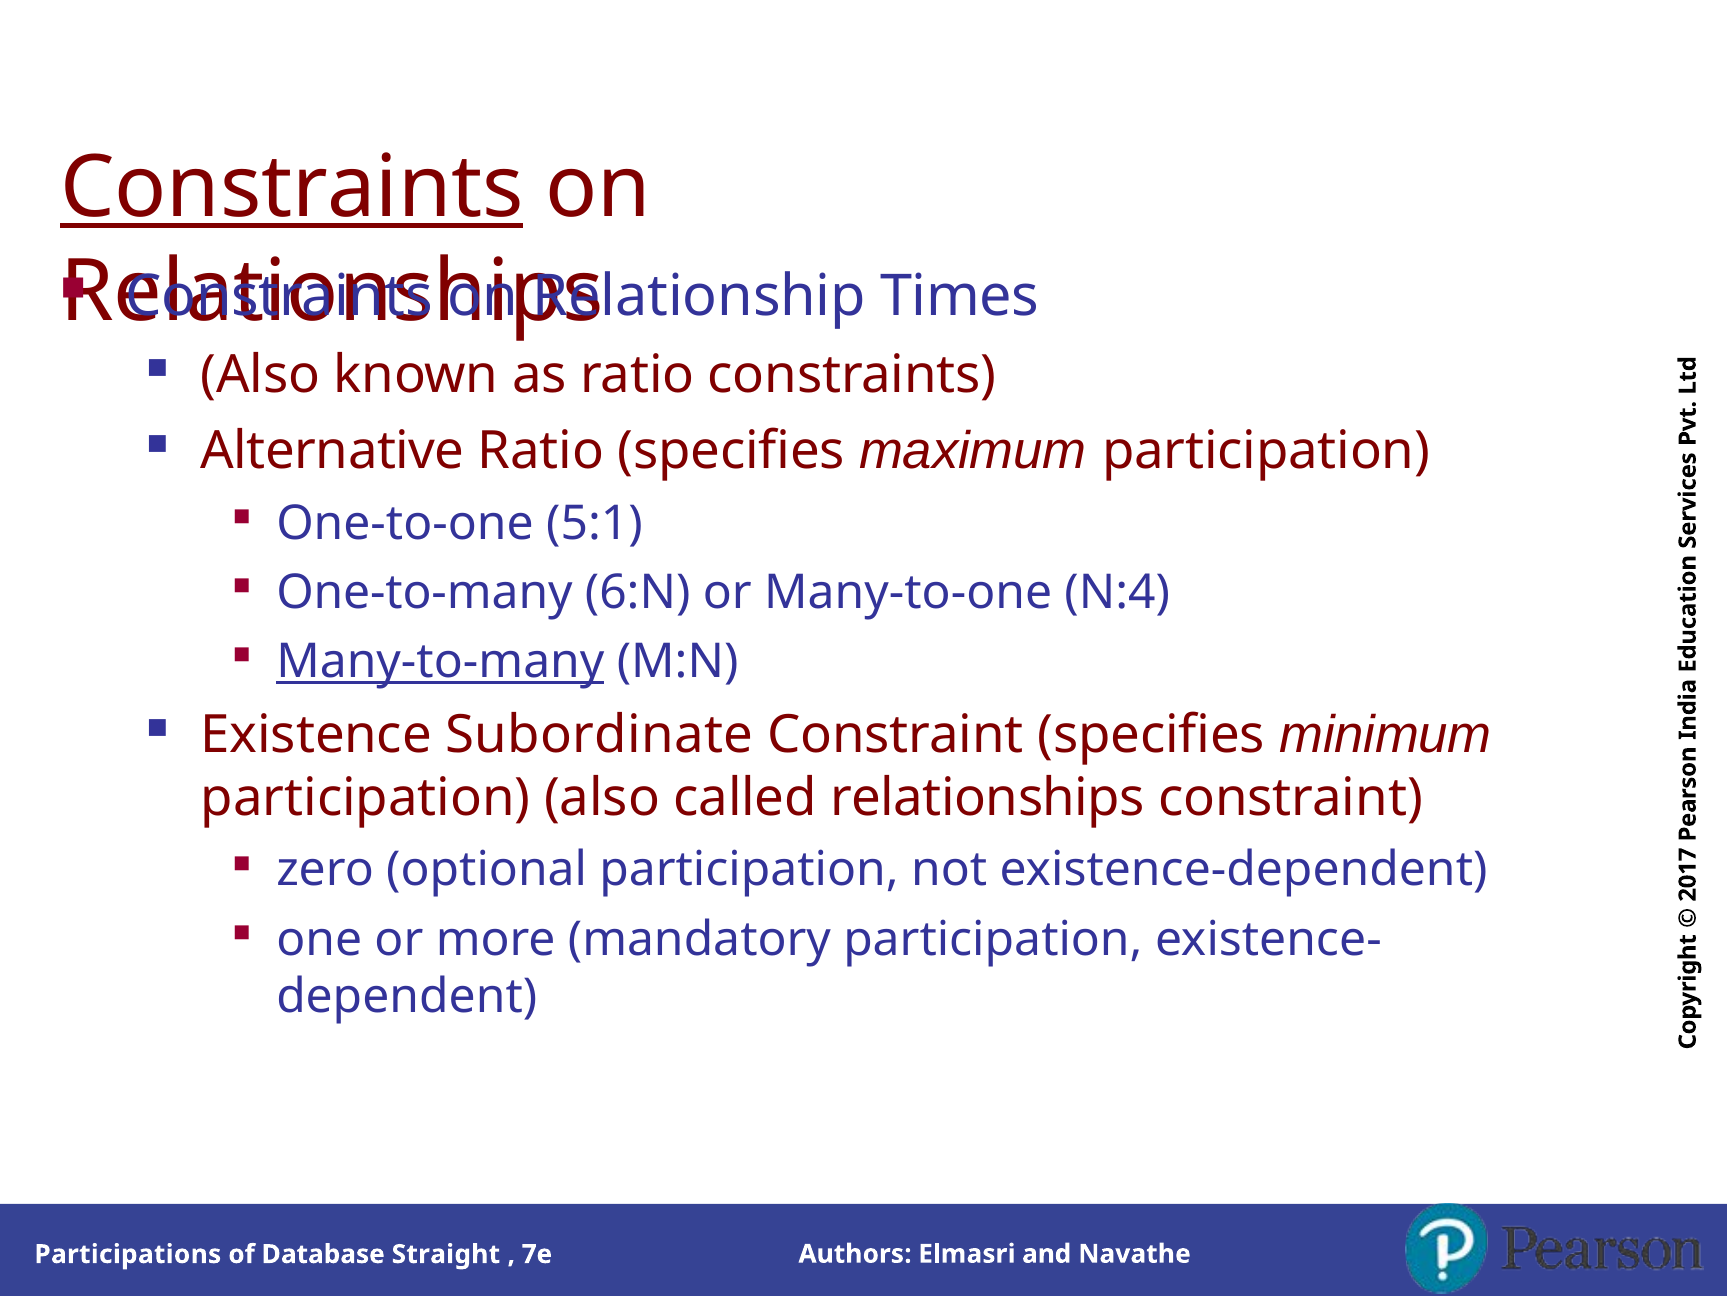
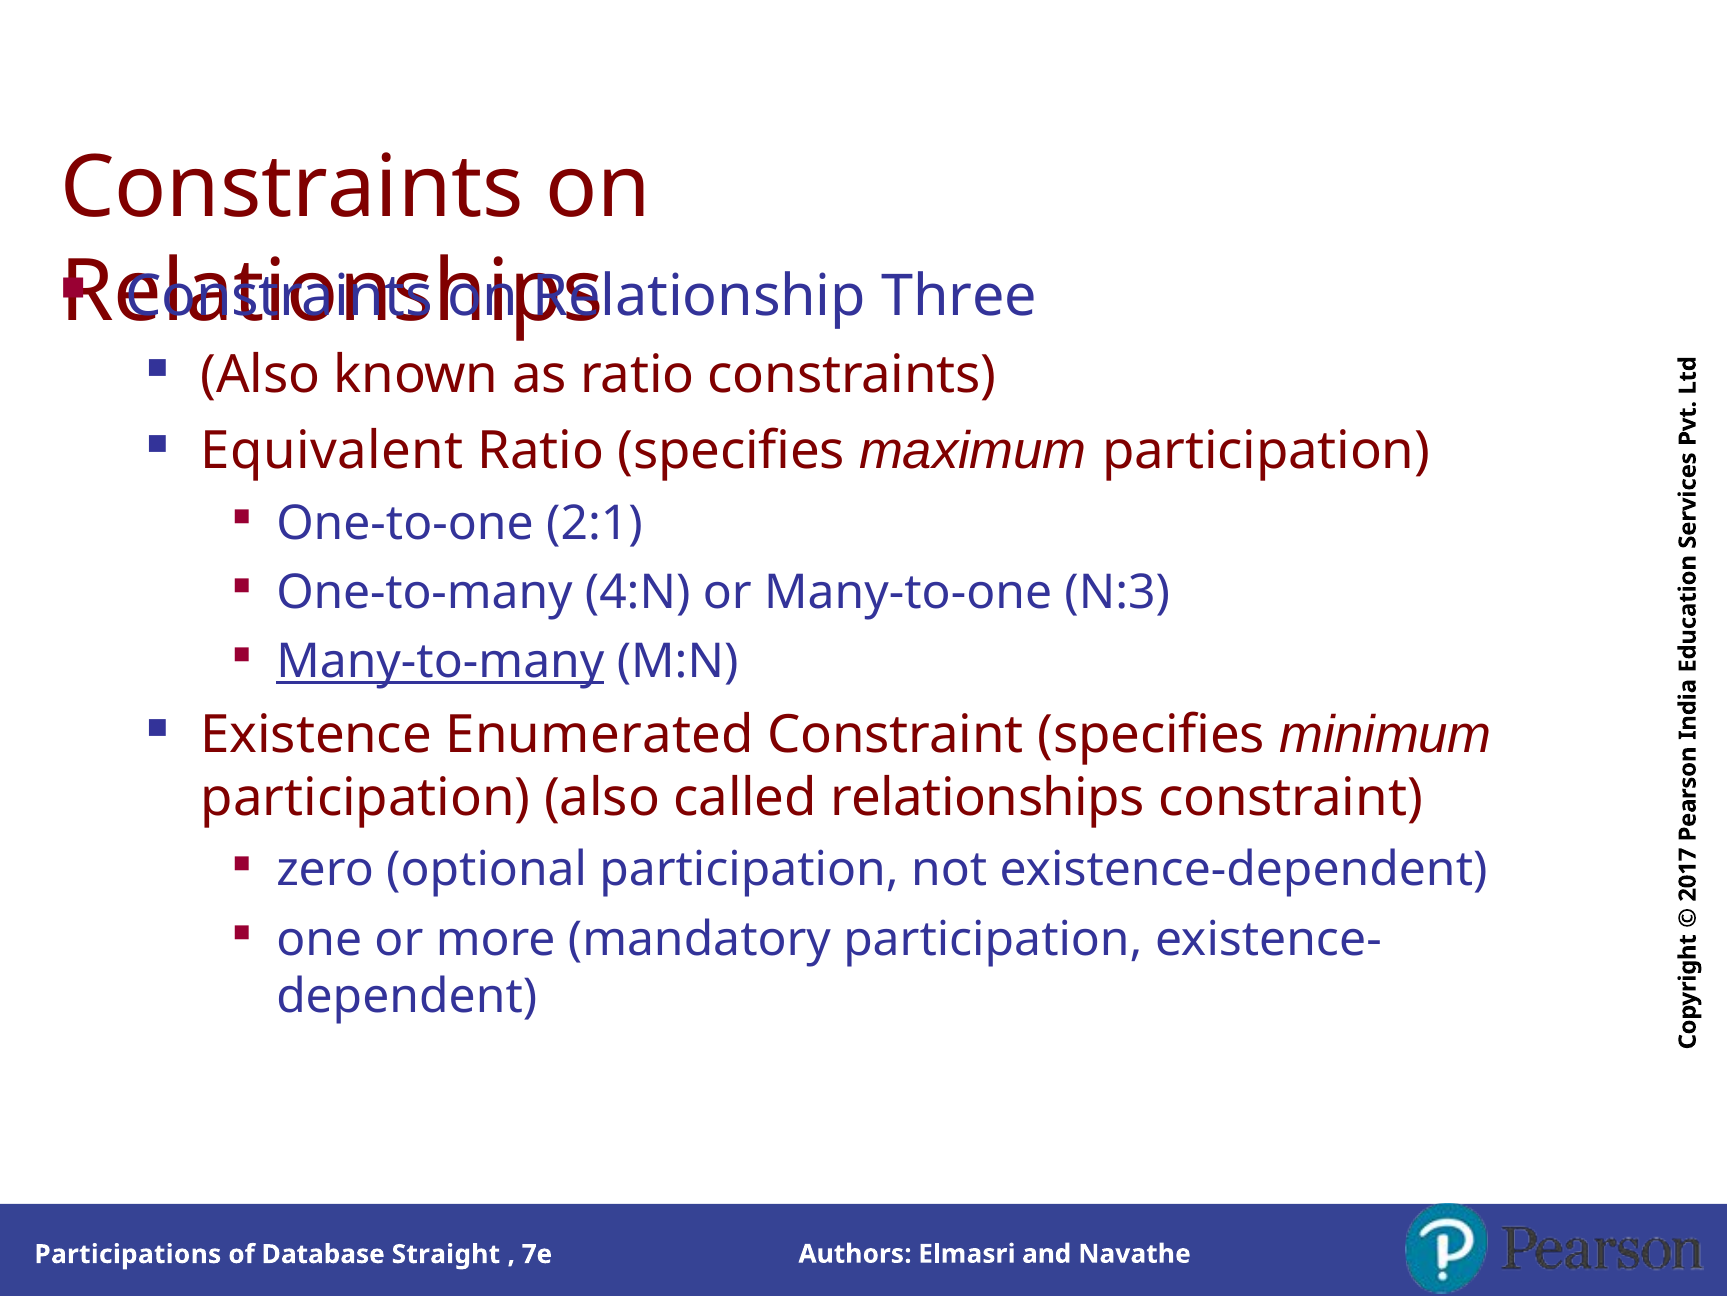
Constraints at (292, 188) underline: present -> none
Times: Times -> Three
Alternative: Alternative -> Equivalent
5:1: 5:1 -> 2:1
6:N: 6:N -> 4:N
N:4: N:4 -> N:3
Subordinate: Subordinate -> Enumerated
